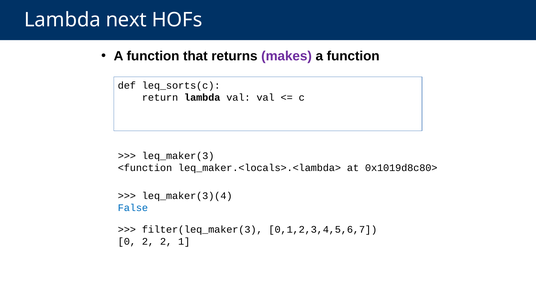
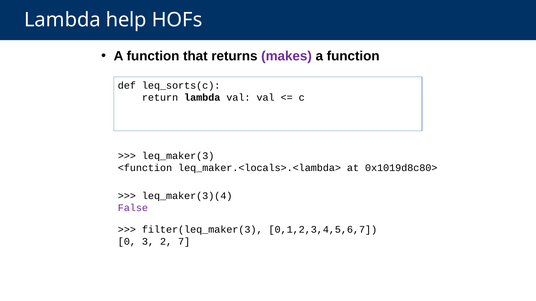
next: next -> help
False colour: blue -> purple
0 2: 2 -> 3
1: 1 -> 7
